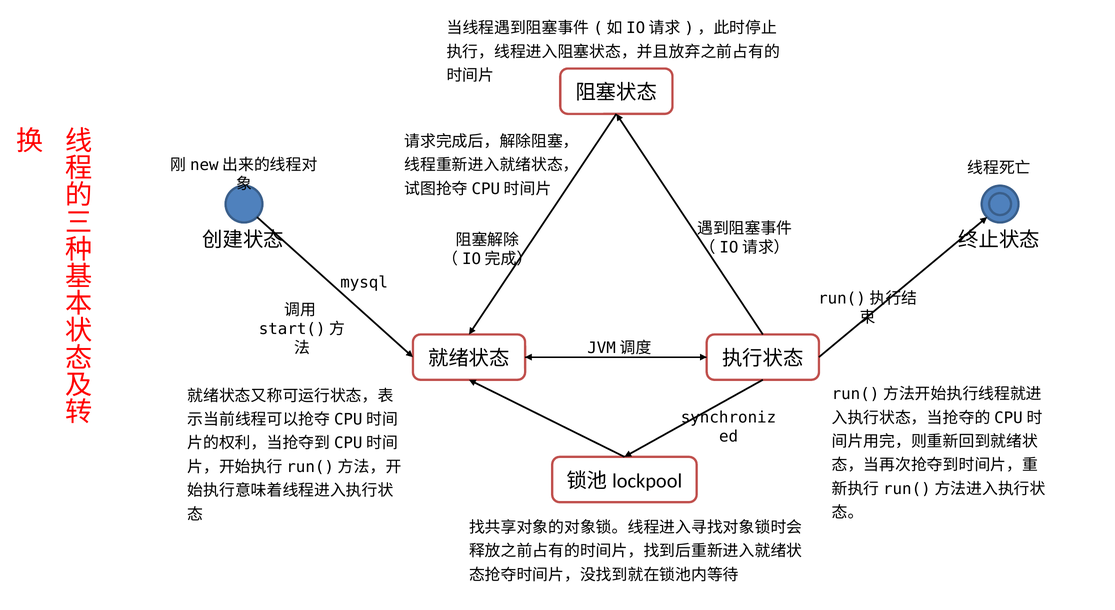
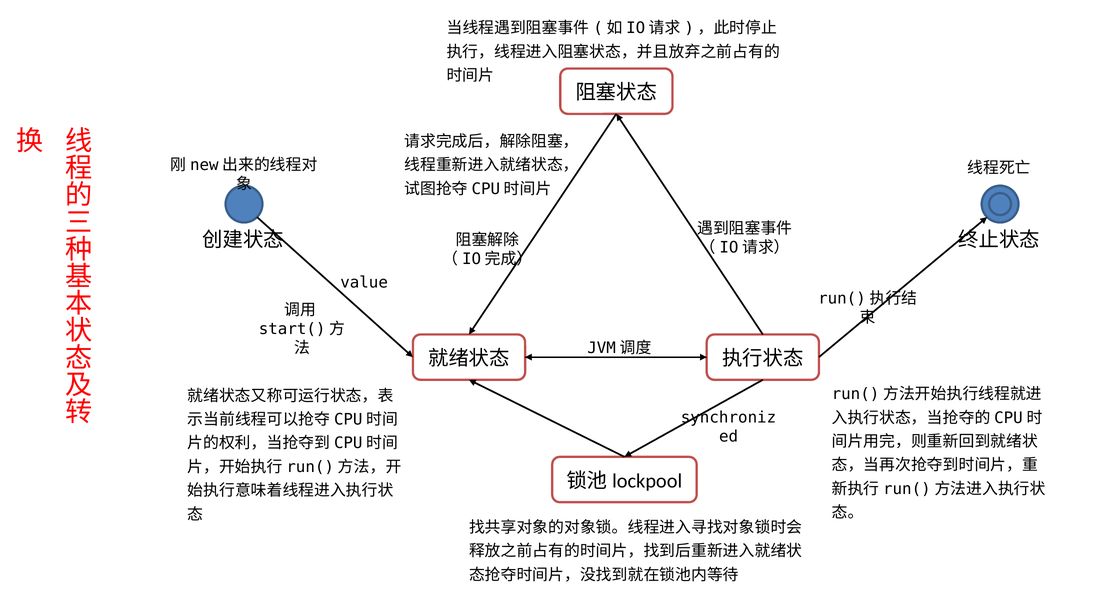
mysql: mysql -> value
